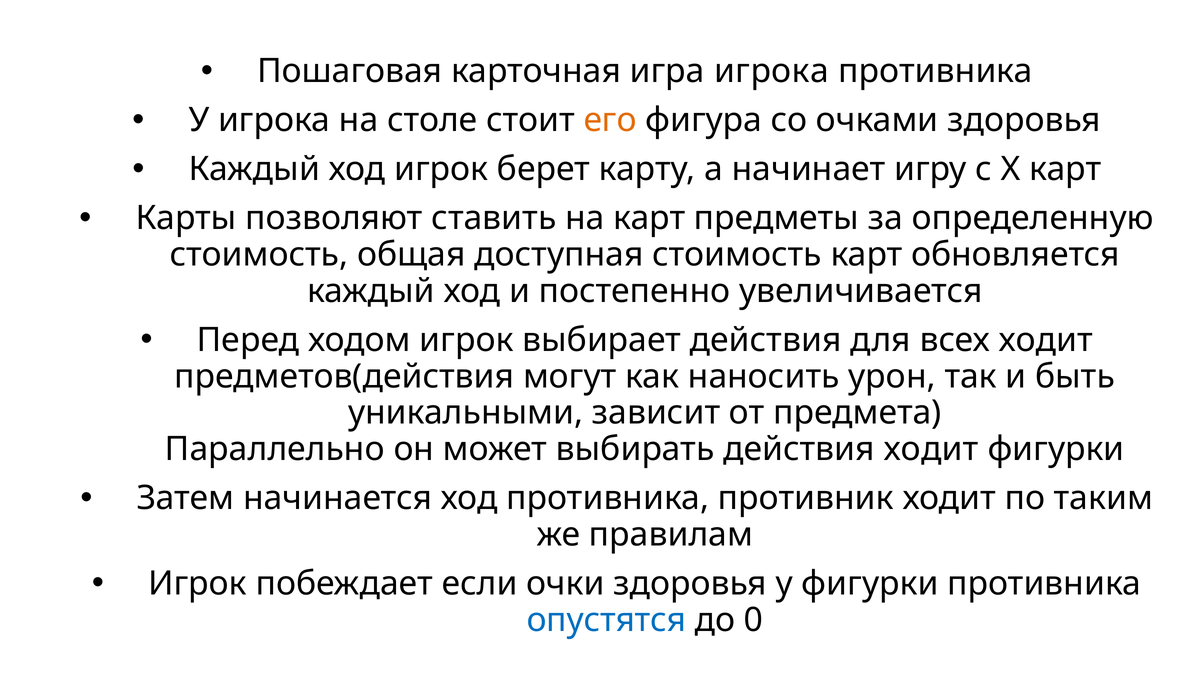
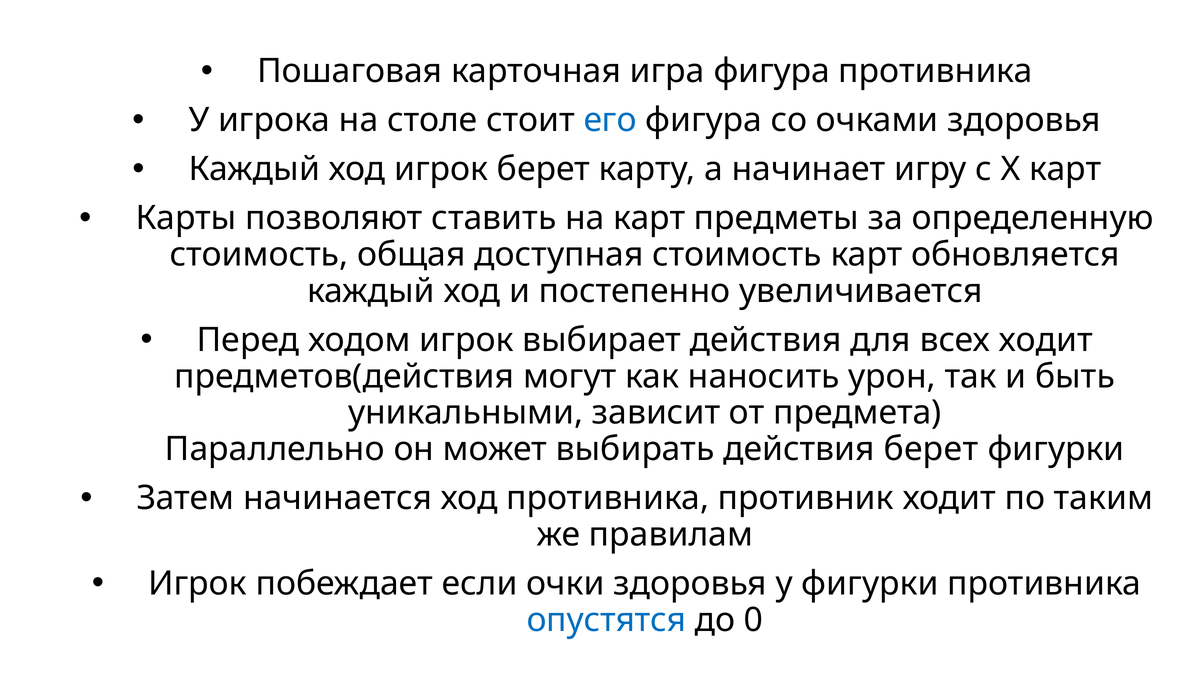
игра игрока: игрока -> фигура
его colour: orange -> blue
действия ходит: ходит -> берет
